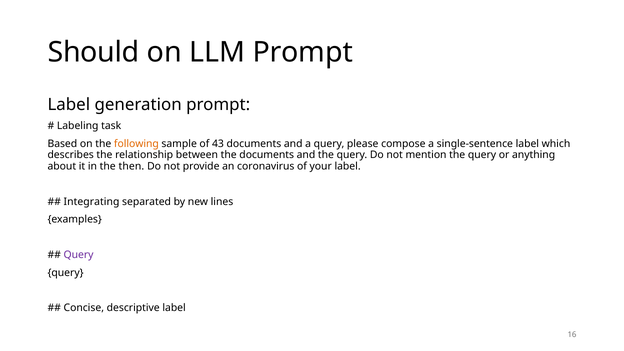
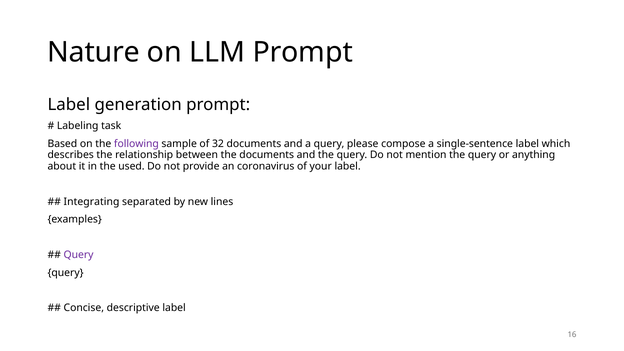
Should: Should -> Nature
following colour: orange -> purple
43: 43 -> 32
then: then -> used
